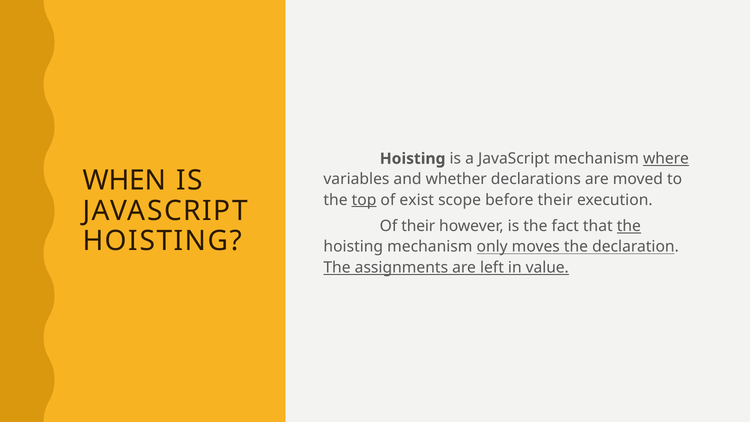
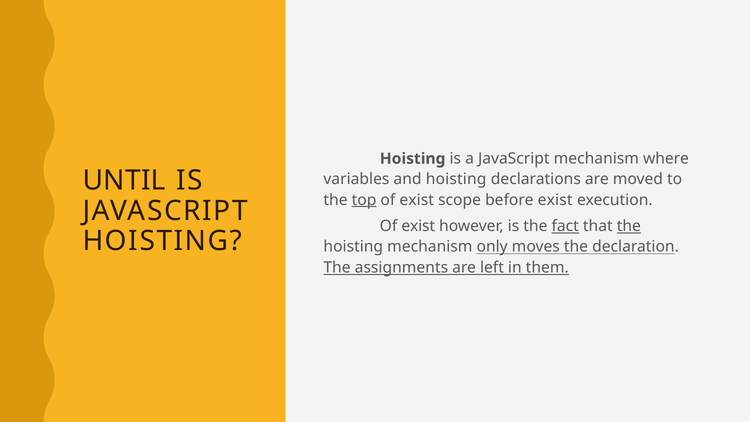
where underline: present -> none
WHEN: WHEN -> UNTIL
and whether: whether -> hoisting
before their: their -> exist
their at (418, 226): their -> exist
fact underline: none -> present
value: value -> them
